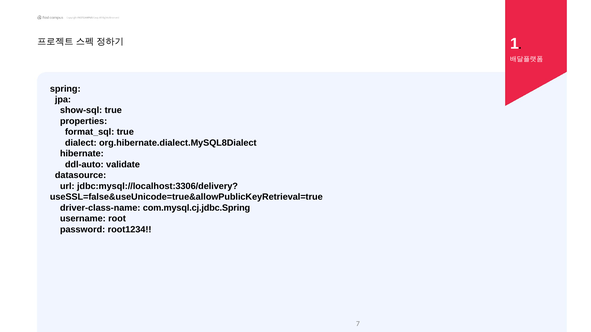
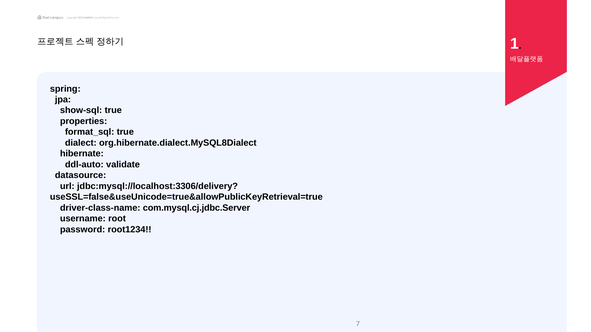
com.mysql.cj.jdbc.Spring: com.mysql.cj.jdbc.Spring -> com.mysql.cj.jdbc.Server
